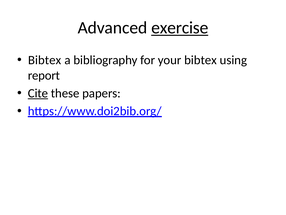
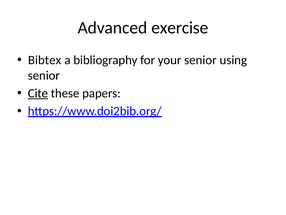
exercise underline: present -> none
your bibtex: bibtex -> senior
report at (44, 75): report -> senior
